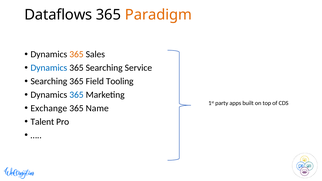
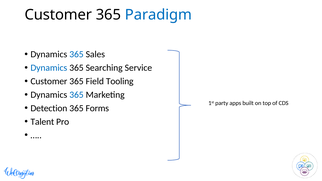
Dataflows at (58, 15): Dataflows -> Customer
Paradigm colour: orange -> blue
365 at (76, 54) colour: orange -> blue
Searching at (49, 81): Searching -> Customer
Exchange: Exchange -> Detection
Name: Name -> Forms
